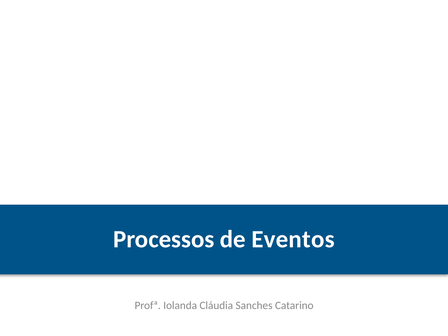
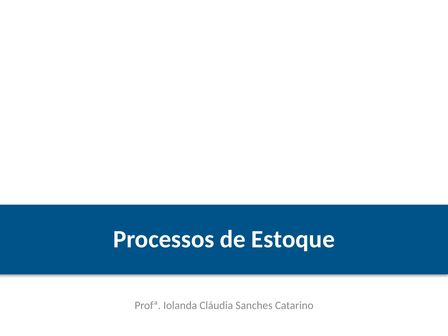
Eventos: Eventos -> Estoque
